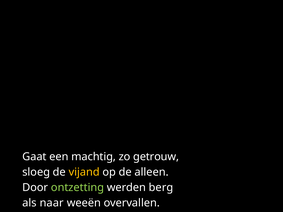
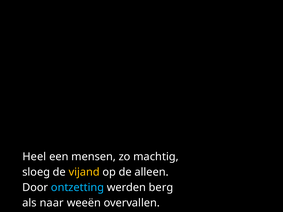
Gaat: Gaat -> Heel
machtig: machtig -> mensen
getrouw: getrouw -> machtig
ontzetting colour: light green -> light blue
